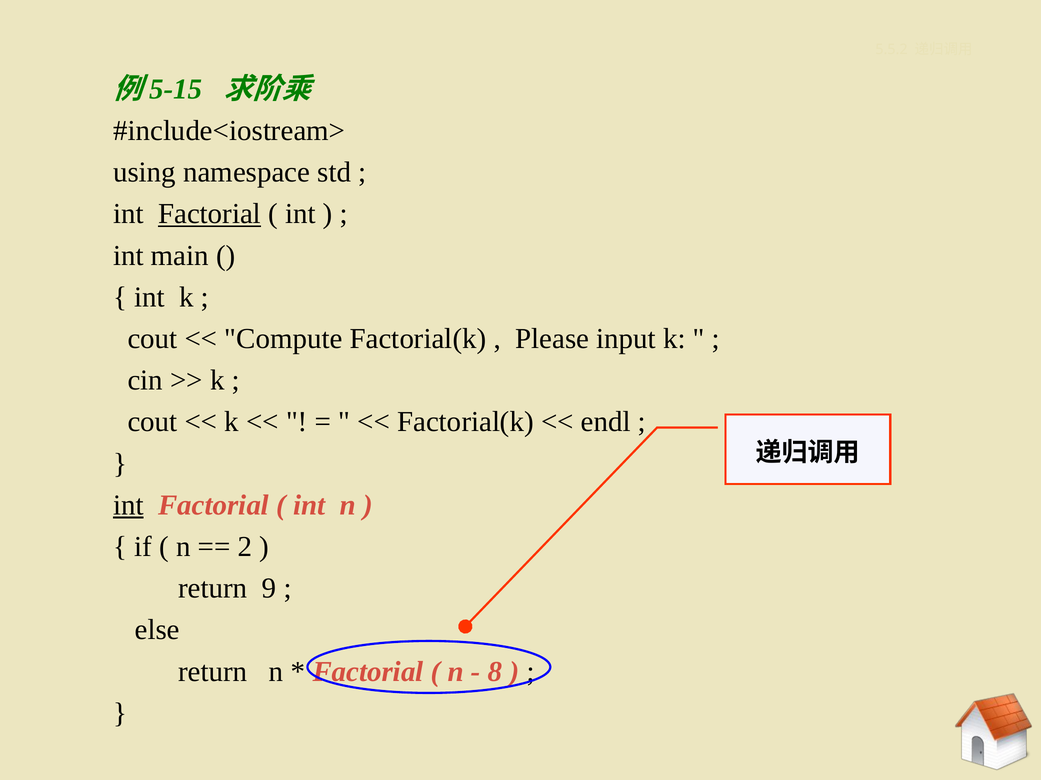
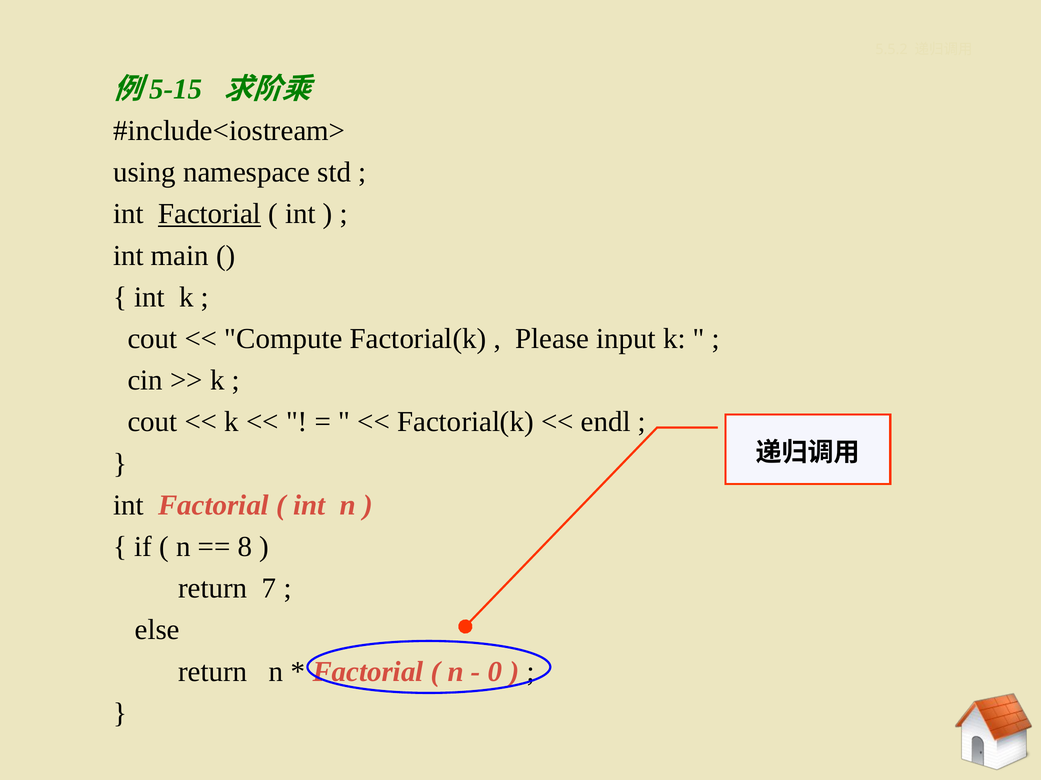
int at (128, 506) underline: present -> none
2: 2 -> 8
9: 9 -> 7
8: 8 -> 0
